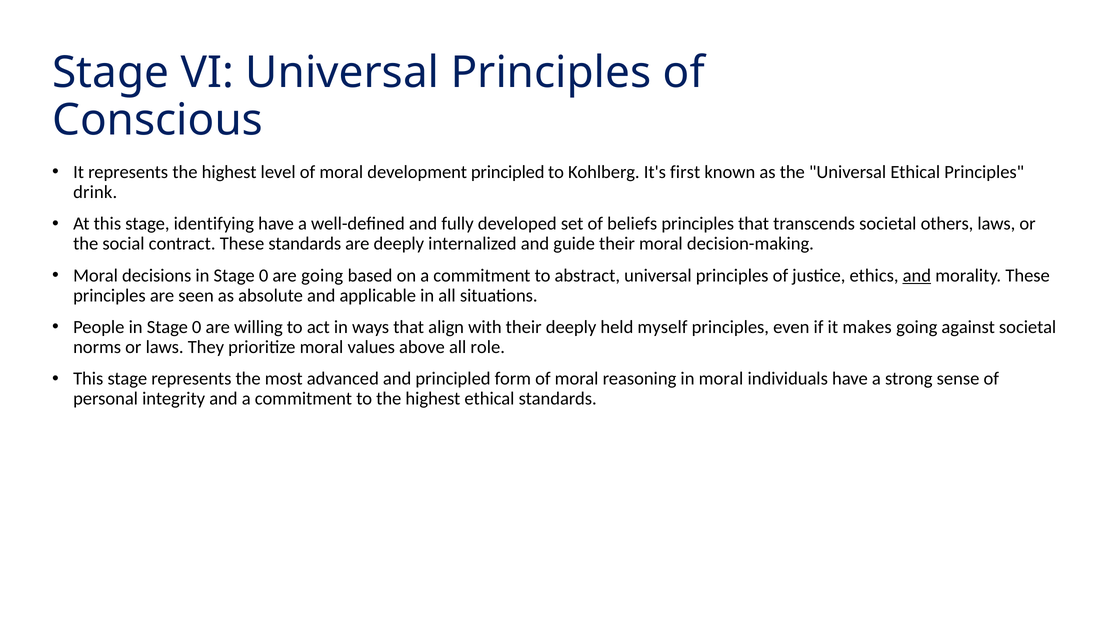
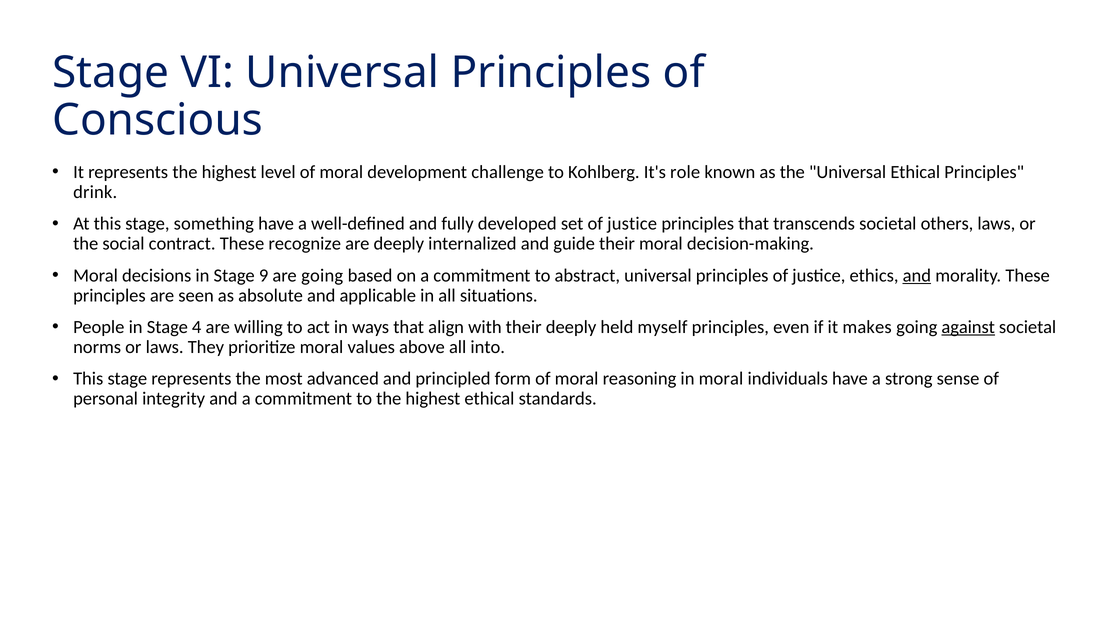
development principled: principled -> challenge
first: first -> role
identifying: identifying -> something
set of beliefs: beliefs -> justice
These standards: standards -> recognize
decisions in Stage 0: 0 -> 9
People in Stage 0: 0 -> 4
against underline: none -> present
role: role -> into
